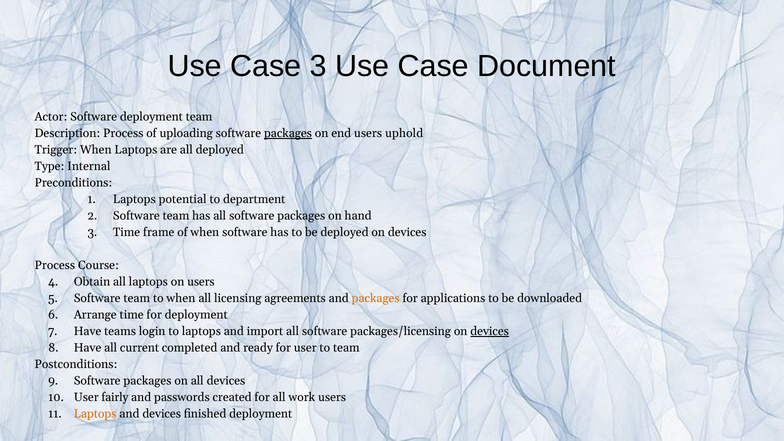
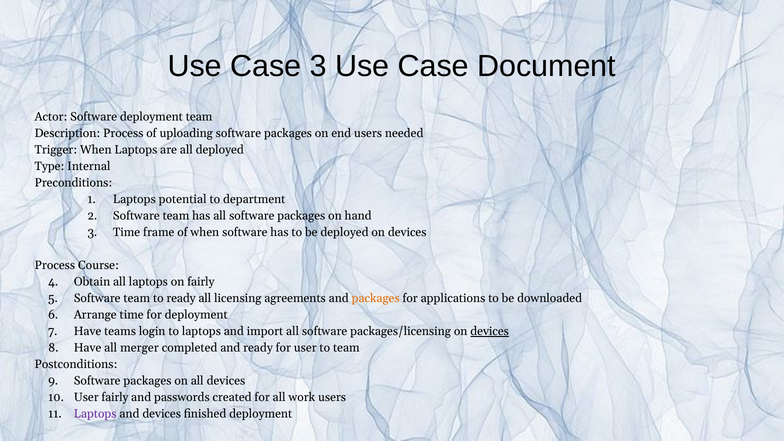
packages at (288, 133) underline: present -> none
uphold: uphold -> needed
on users: users -> fairly
to when: when -> ready
current: current -> merger
Laptops at (95, 414) colour: orange -> purple
